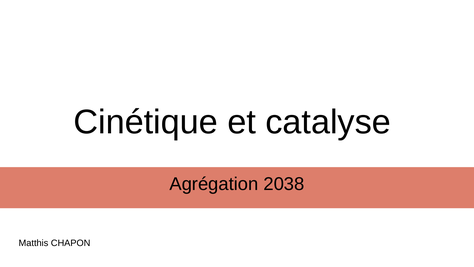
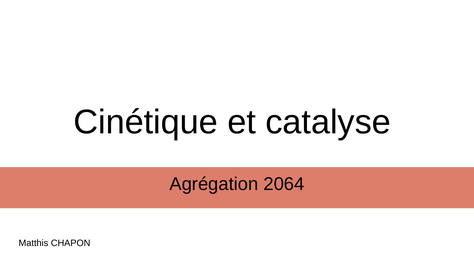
2038: 2038 -> 2064
